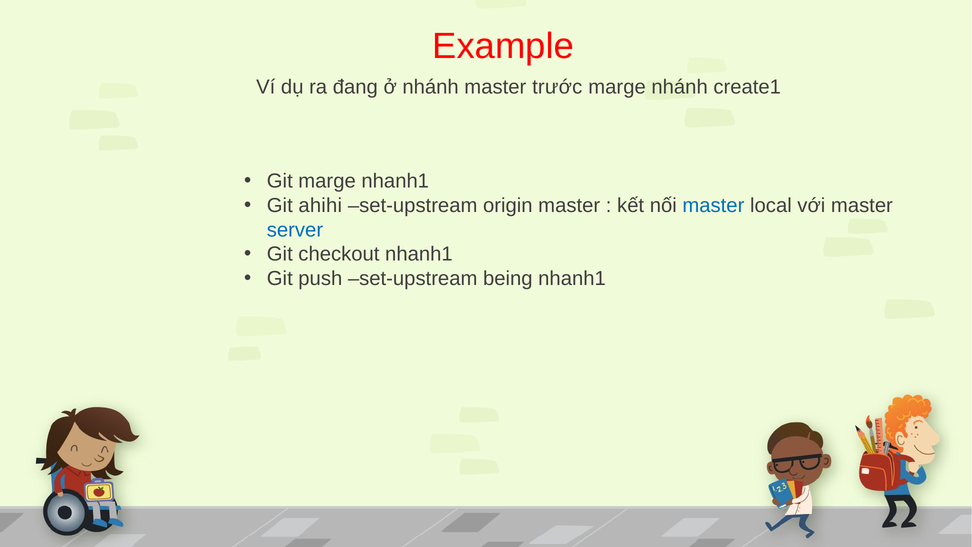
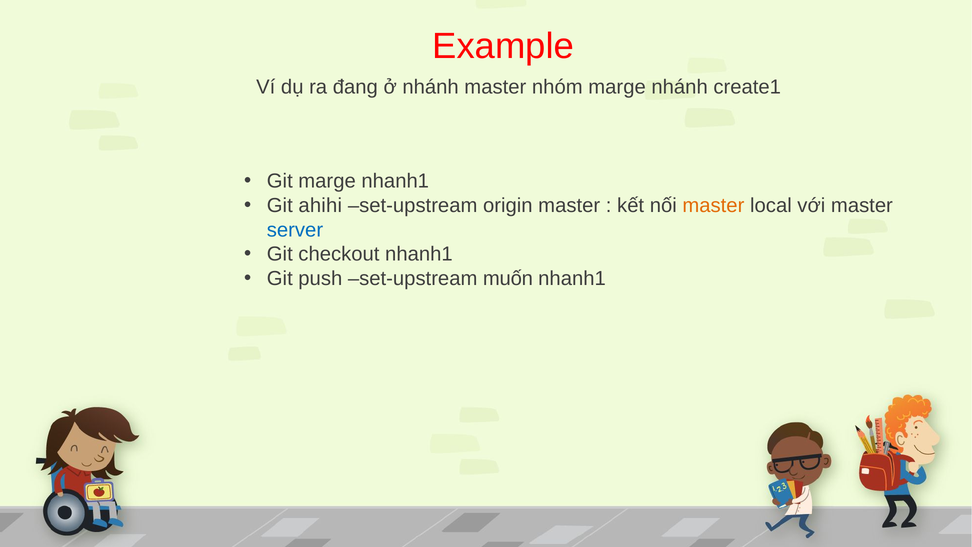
trước: trước -> nhóm
master at (713, 205) colour: blue -> orange
being: being -> muốn
